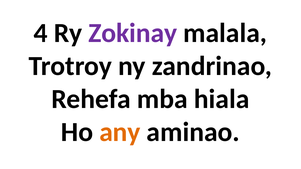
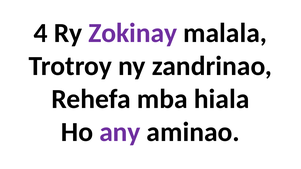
any colour: orange -> purple
